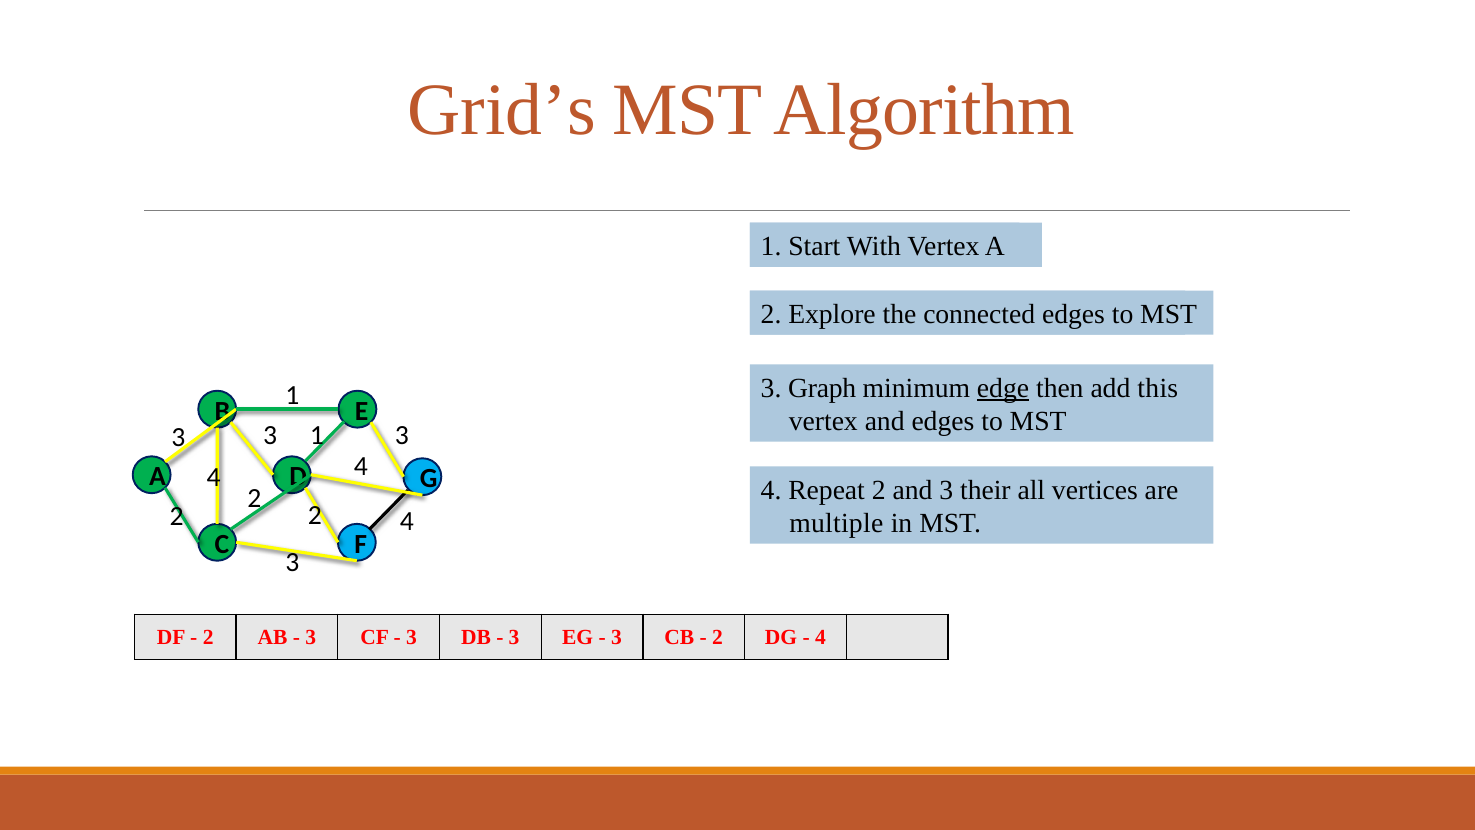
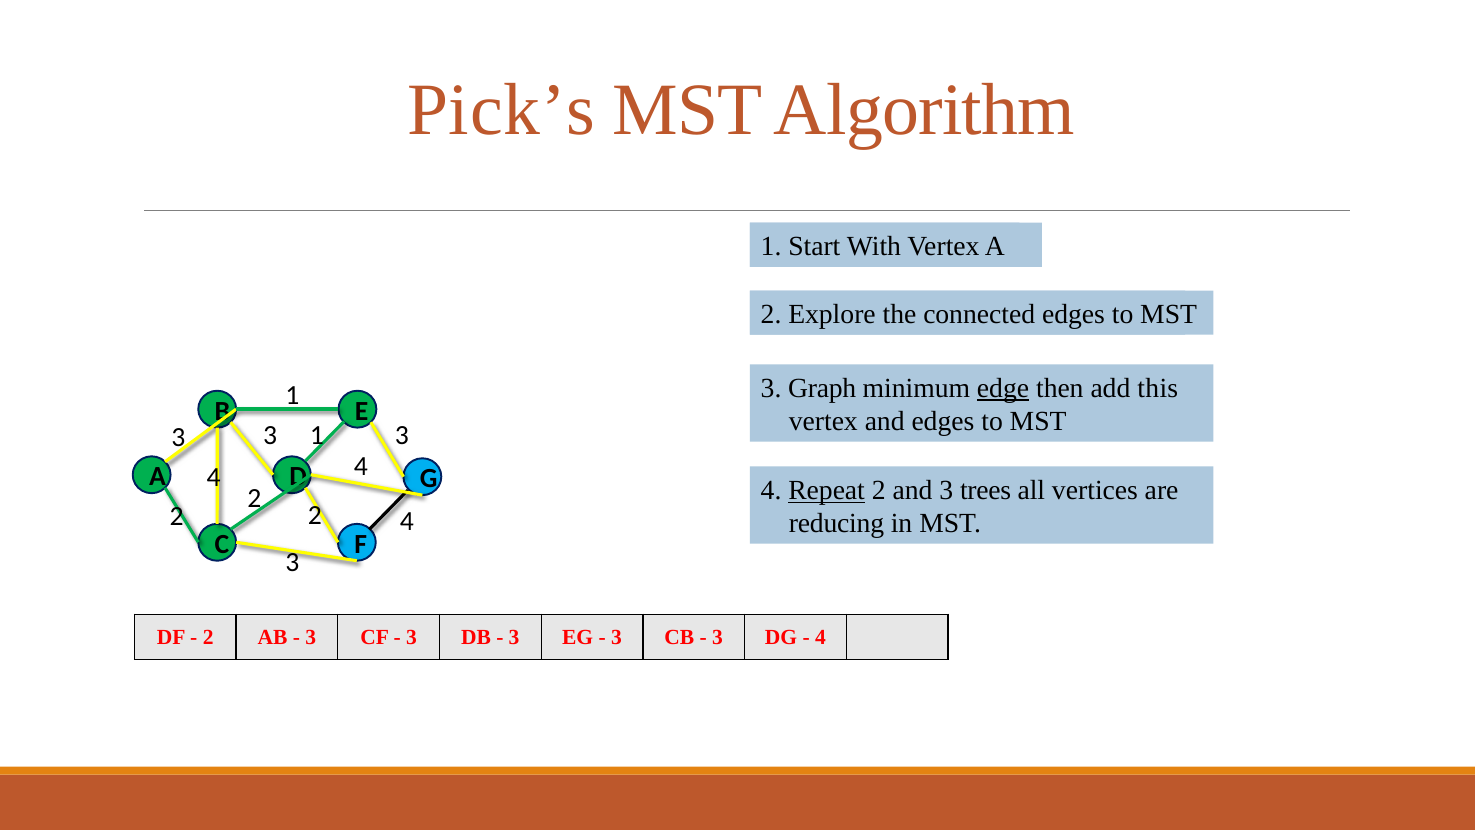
Grid’s: Grid’s -> Pick’s
Repeat underline: none -> present
their: their -> trees
multiple: multiple -> reducing
2 at (718, 637): 2 -> 3
